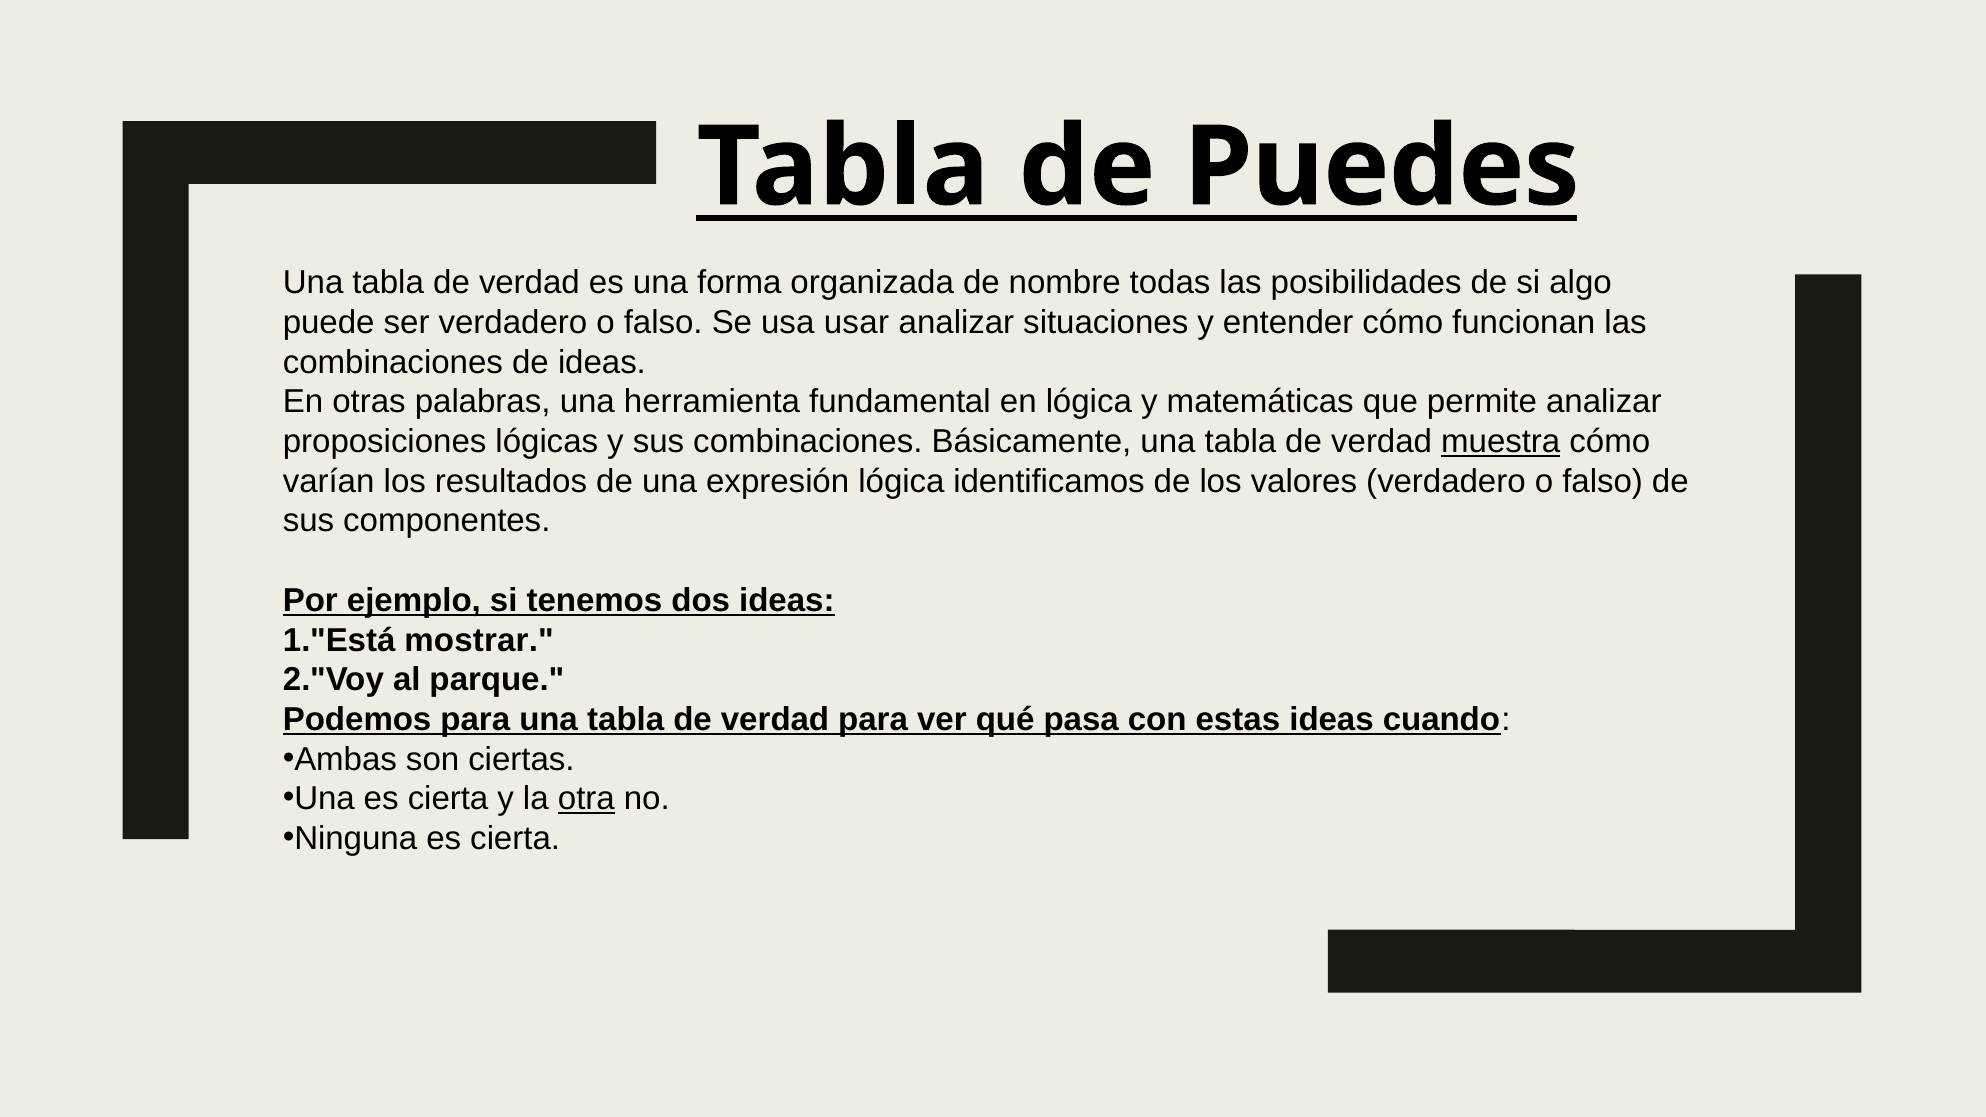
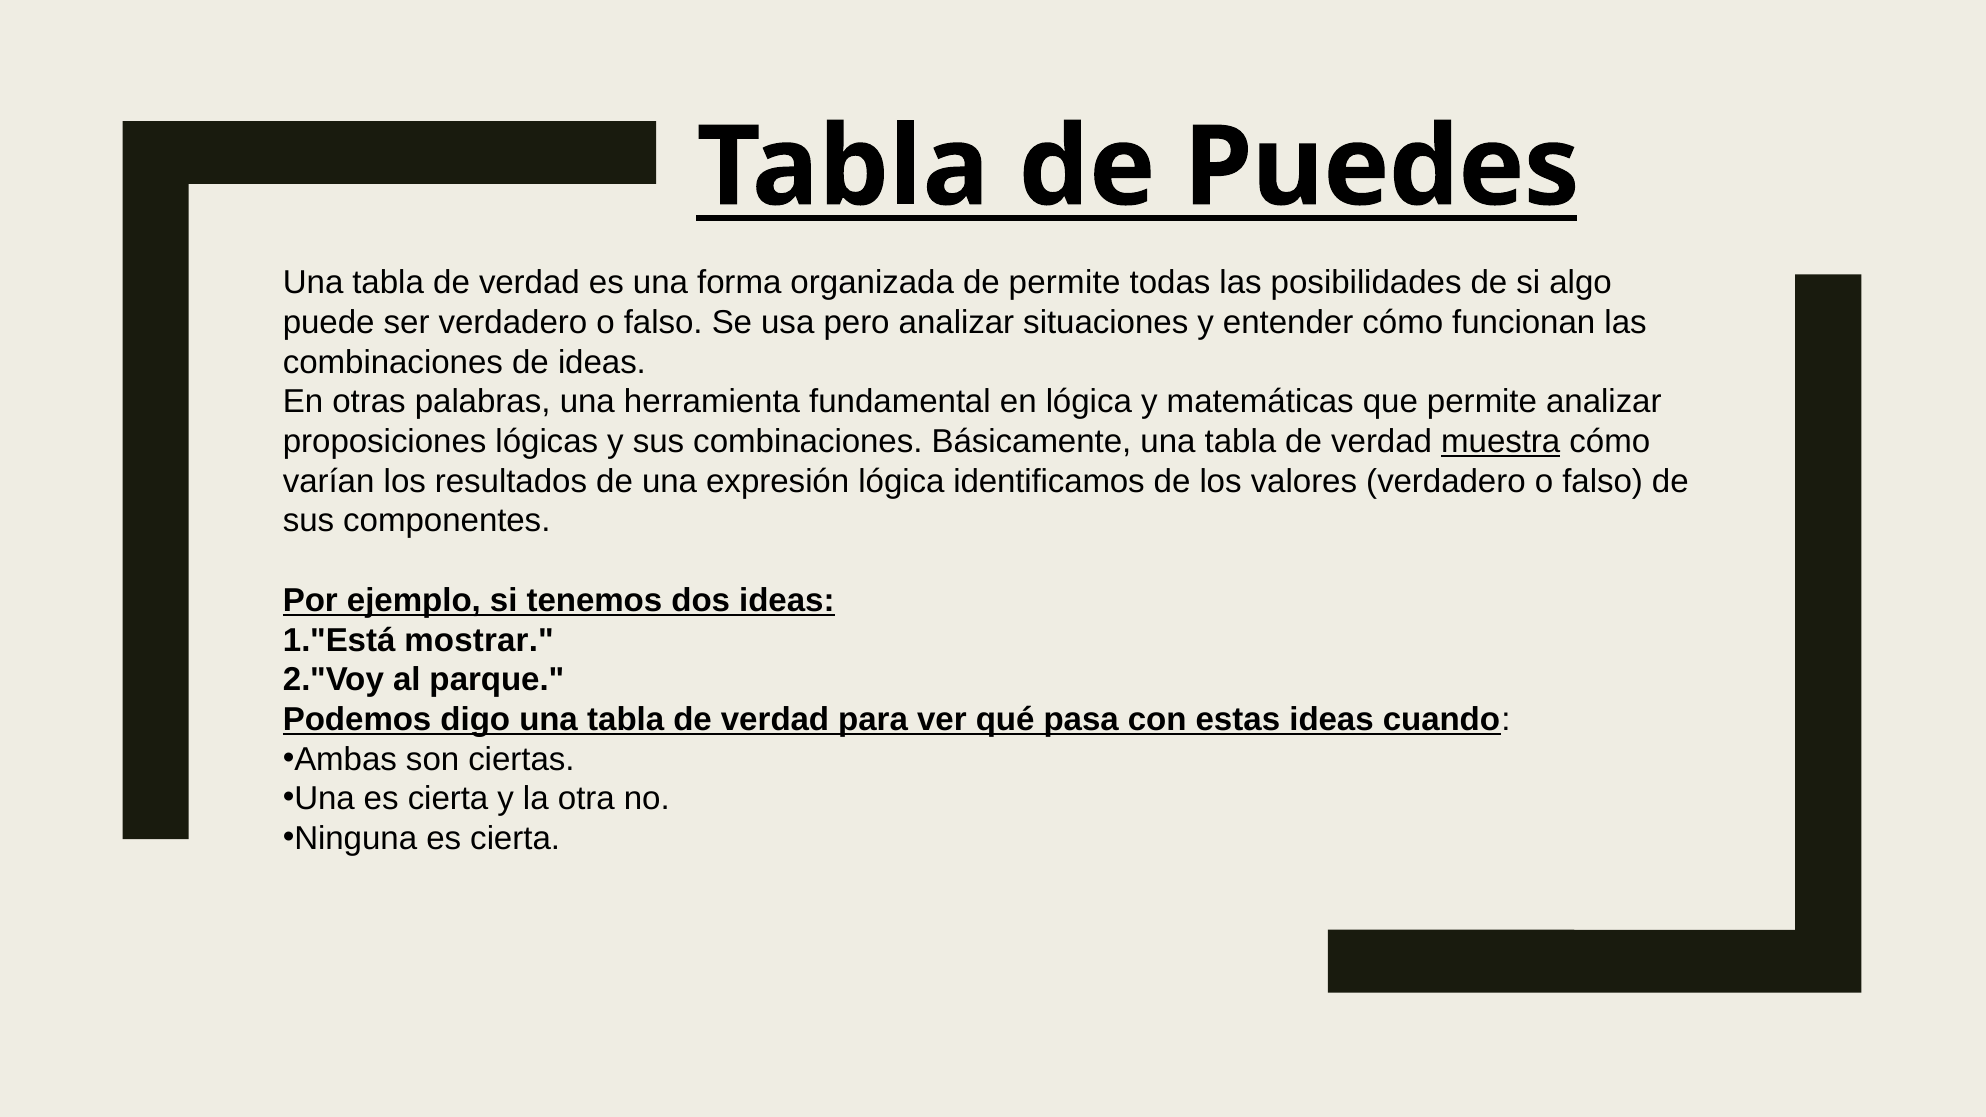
de nombre: nombre -> permite
usar: usar -> pero
Podemos para: para -> digo
otra underline: present -> none
